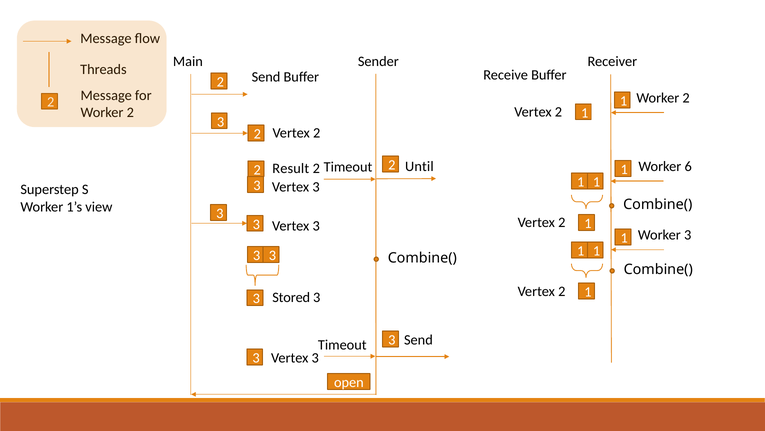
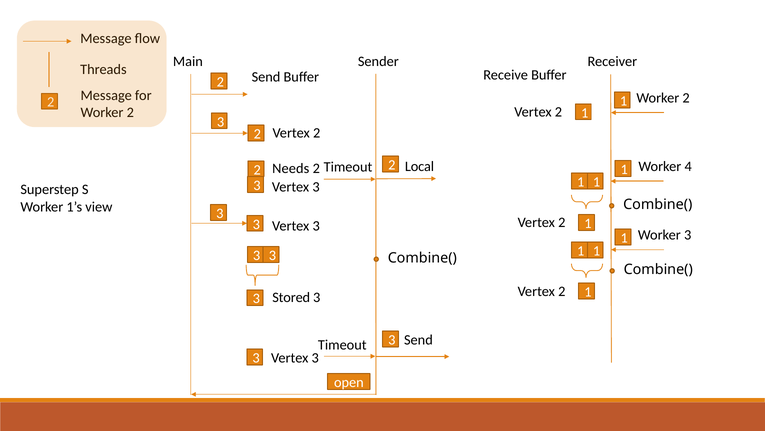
Until: Until -> Local
6: 6 -> 4
Result: Result -> Needs
